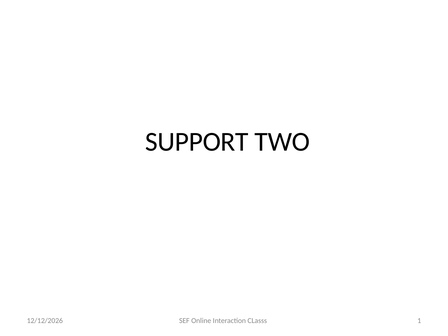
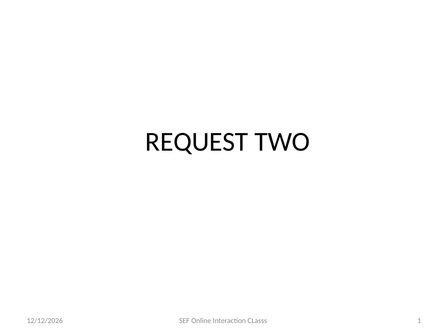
SUPPORT: SUPPORT -> REQUEST
